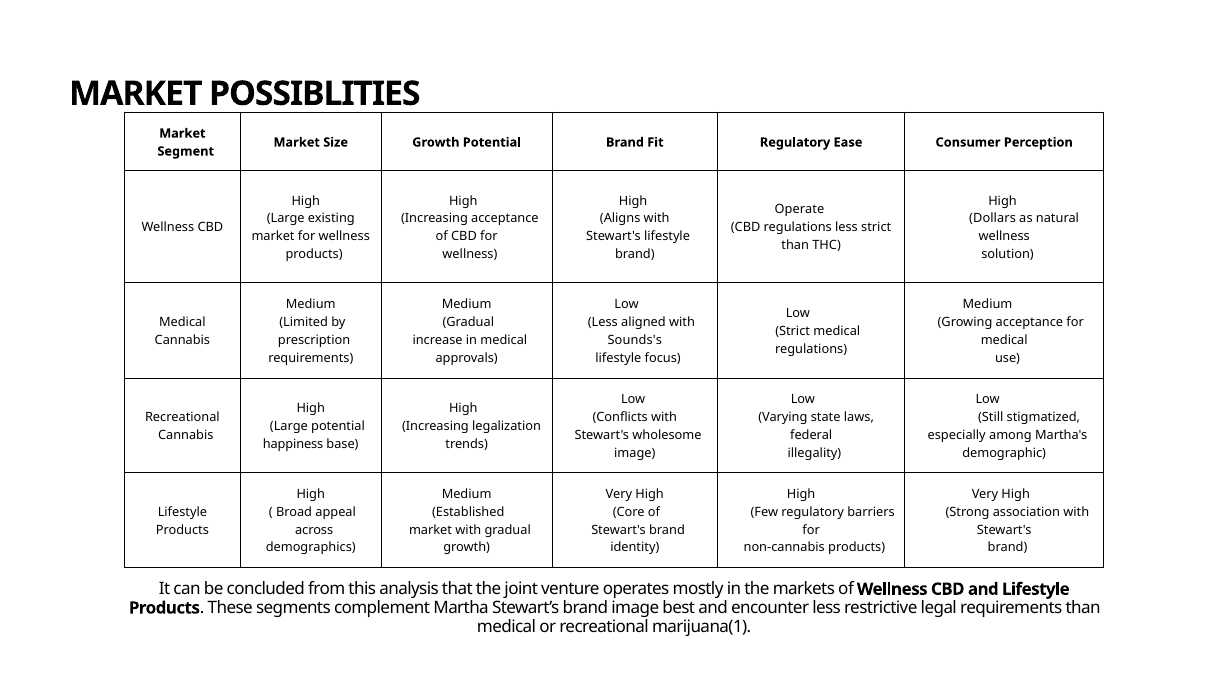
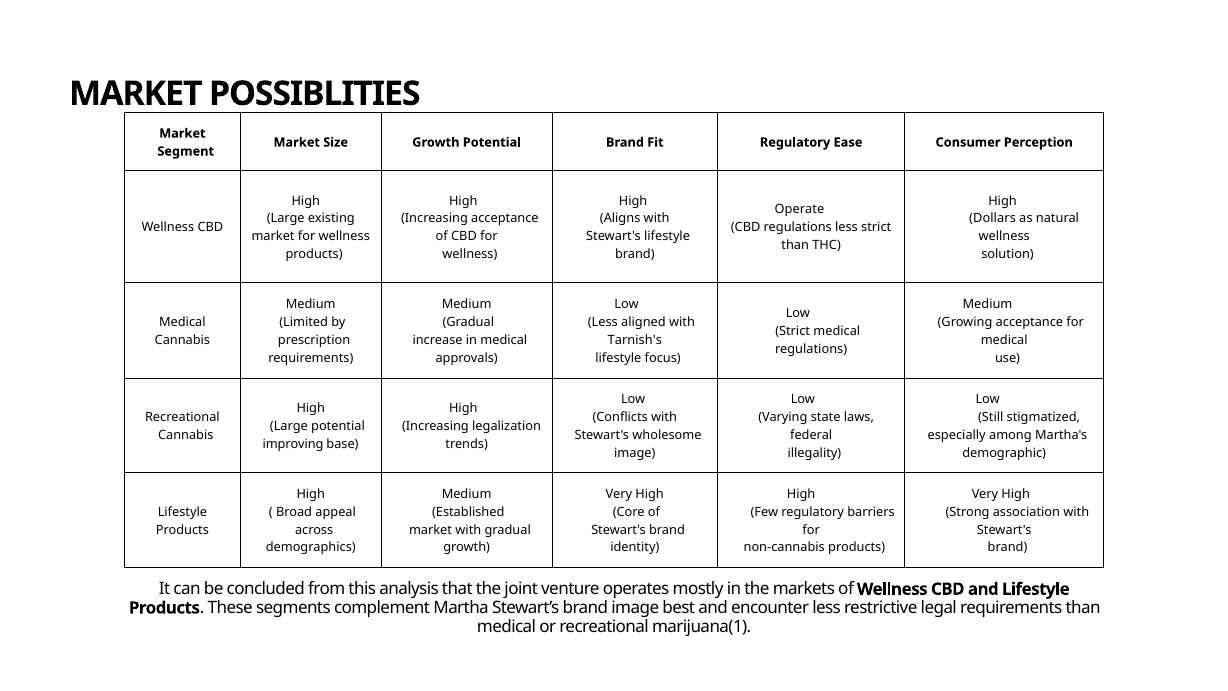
Sounds's: Sounds's -> Tarnish's
happiness: happiness -> improving
